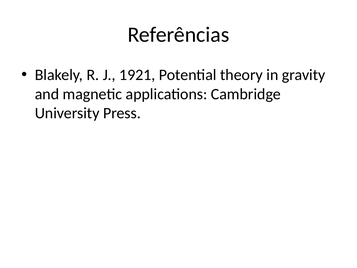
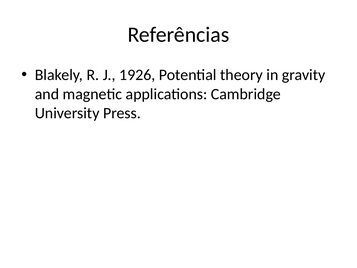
1921: 1921 -> 1926
